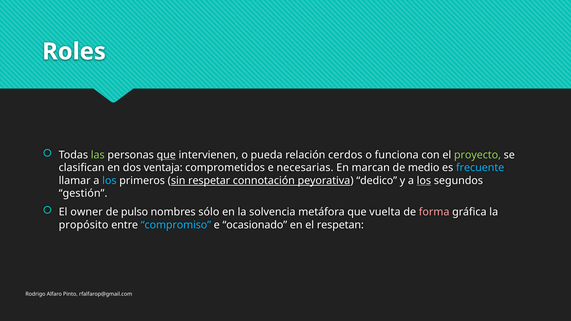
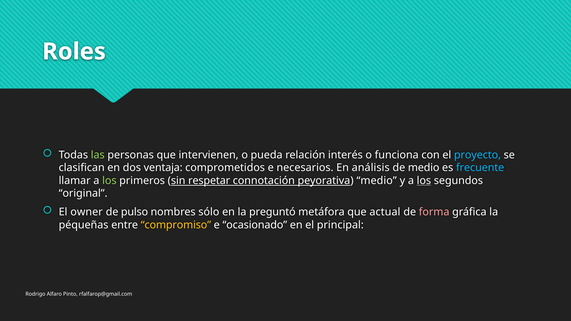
que at (166, 155) underline: present -> none
cerdos: cerdos -> interés
proyecto colour: light green -> light blue
necesarias: necesarias -> necesarios
marcan: marcan -> análisis
los at (109, 181) colour: light blue -> light green
peyorativa dedico: dedico -> medio
gestión: gestión -> original
solvencia: solvencia -> preguntó
vuelta: vuelta -> actual
propósito: propósito -> péqueñas
compromiso colour: light blue -> yellow
respetan: respetan -> principal
